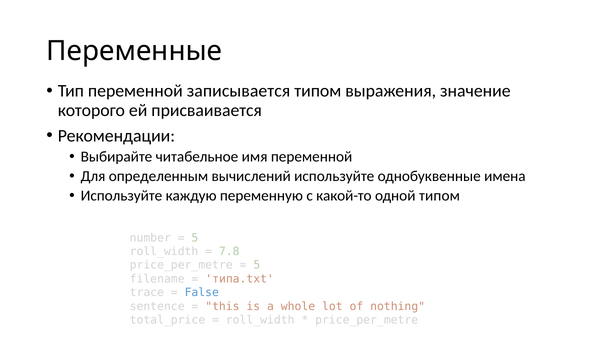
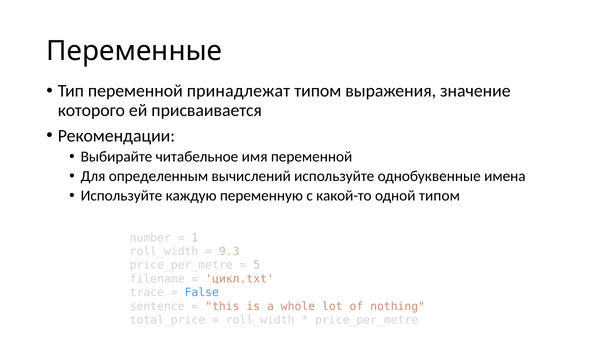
записывается: записывается -> принадлежат
5 at (195, 238): 5 -> 1
7.8: 7.8 -> 9.3
типа.txt: типа.txt -> цикл.txt
